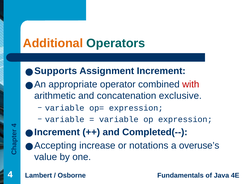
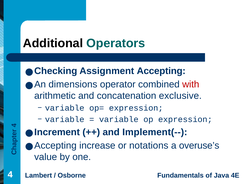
Additional colour: orange -> black
Supports: Supports -> Checking
Assignment Increment: Increment -> Accepting
appropriate: appropriate -> dimensions
Completed(--: Completed(-- -> Implement(--
